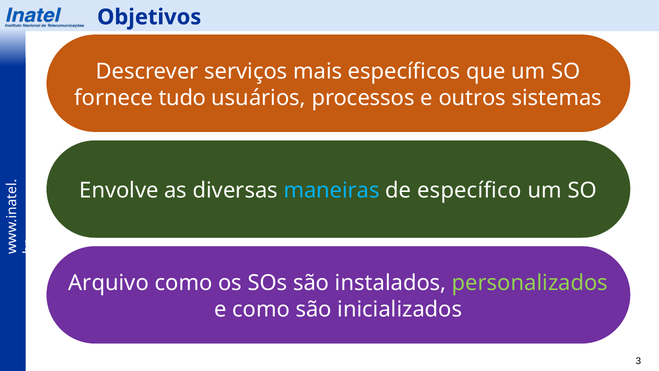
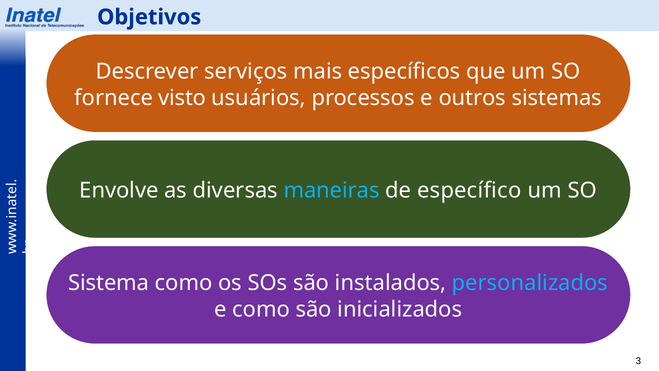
tudo: tudo -> visto
Arquivo: Arquivo -> Sistema
personalizados colour: light green -> light blue
